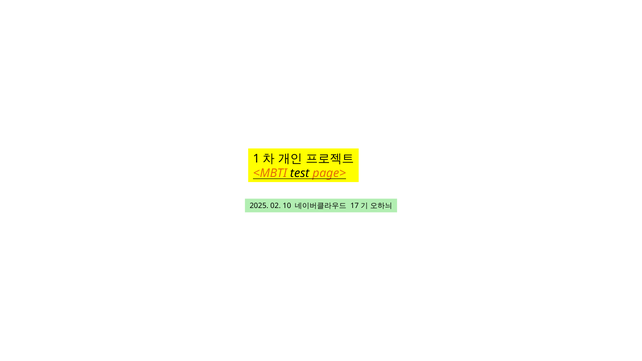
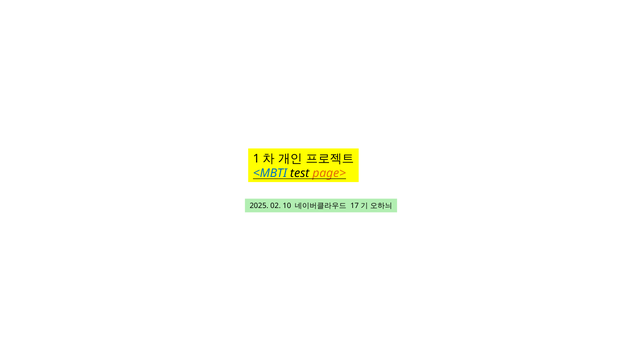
<MBTI colour: orange -> blue
